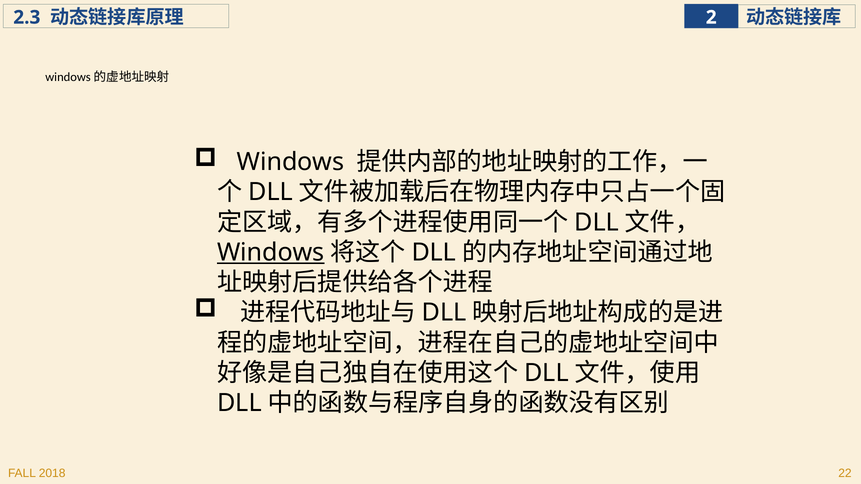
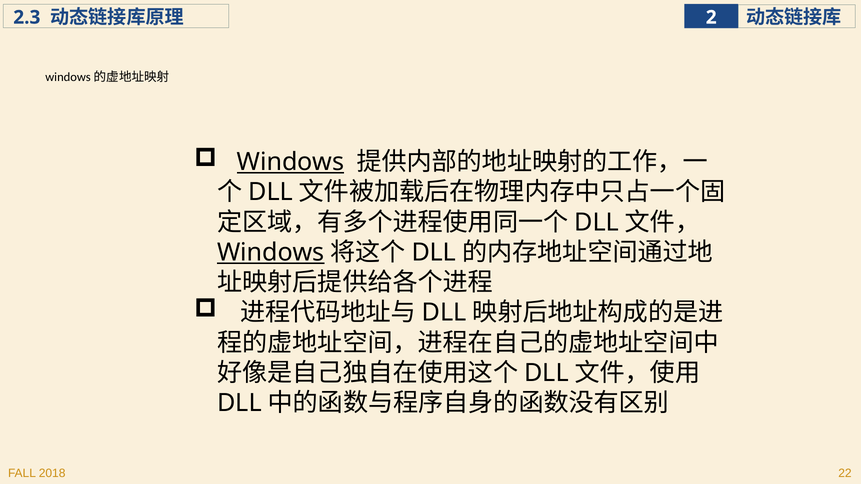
Windows at (291, 162) underline: none -> present
